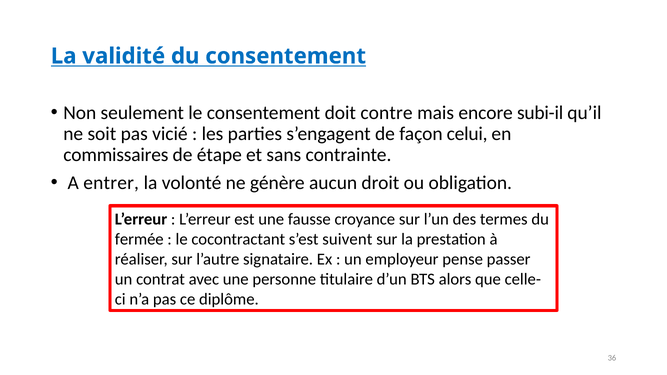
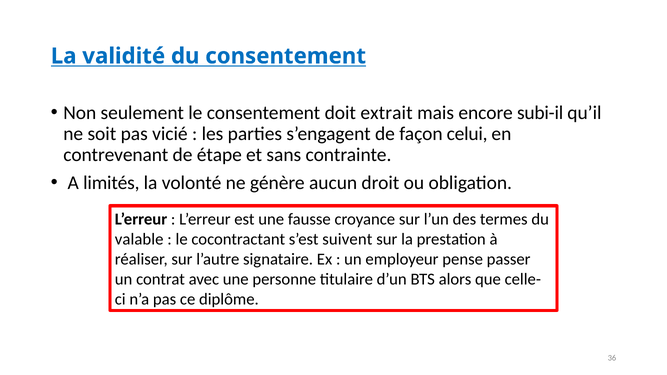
contre: contre -> extrait
commissaires: commissaires -> contrevenant
entrer: entrer -> limités
fermée: fermée -> valable
